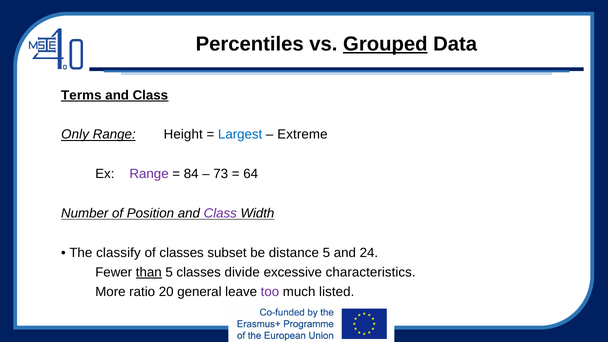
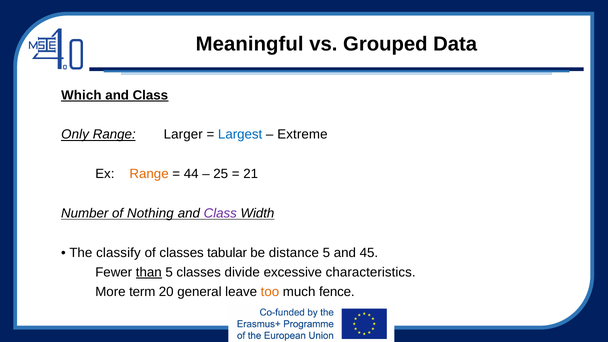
Percentiles: Percentiles -> Meaningful
Grouped underline: present -> none
Terms: Terms -> Which
Height: Height -> Larger
Range at (149, 174) colour: purple -> orange
84: 84 -> 44
73: 73 -> 25
64: 64 -> 21
Position: Position -> Nothing
subset: subset -> tabular
24: 24 -> 45
ratio: ratio -> term
too colour: purple -> orange
listed: listed -> fence
